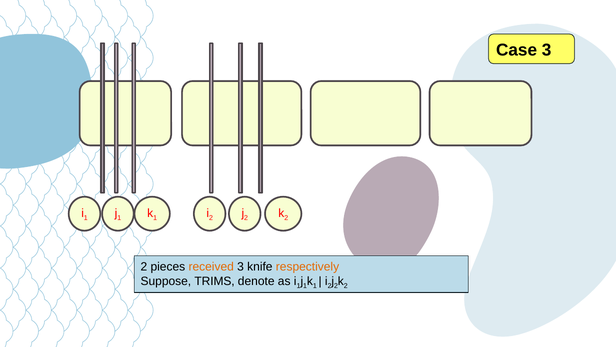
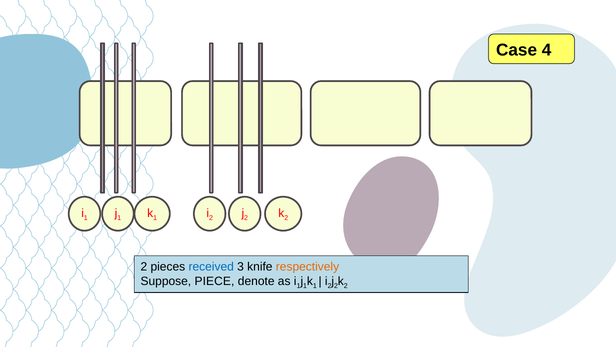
Case 3: 3 -> 4
received colour: orange -> blue
TRIMS: TRIMS -> PIECE
